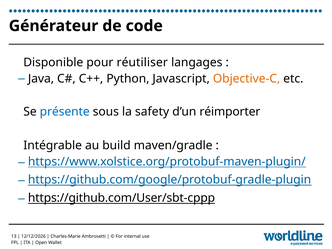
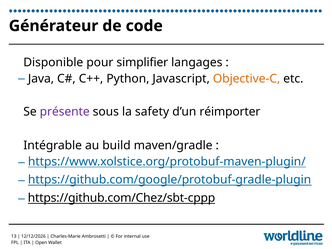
réutiliser: réutiliser -> simplifier
présente colour: blue -> purple
https://github.com/User/sbt-cppp: https://github.com/User/sbt-cppp -> https://github.com/Chez/sbt-cppp
